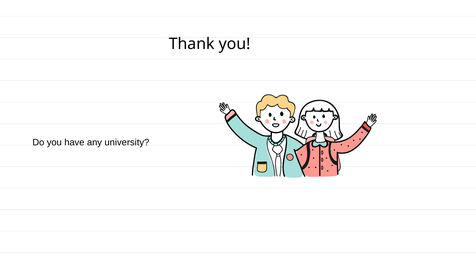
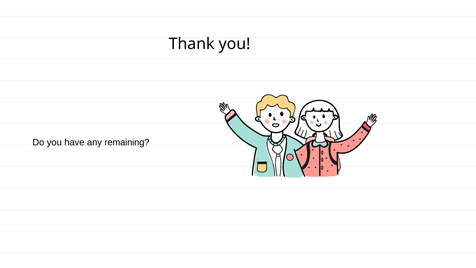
university: university -> remaining
